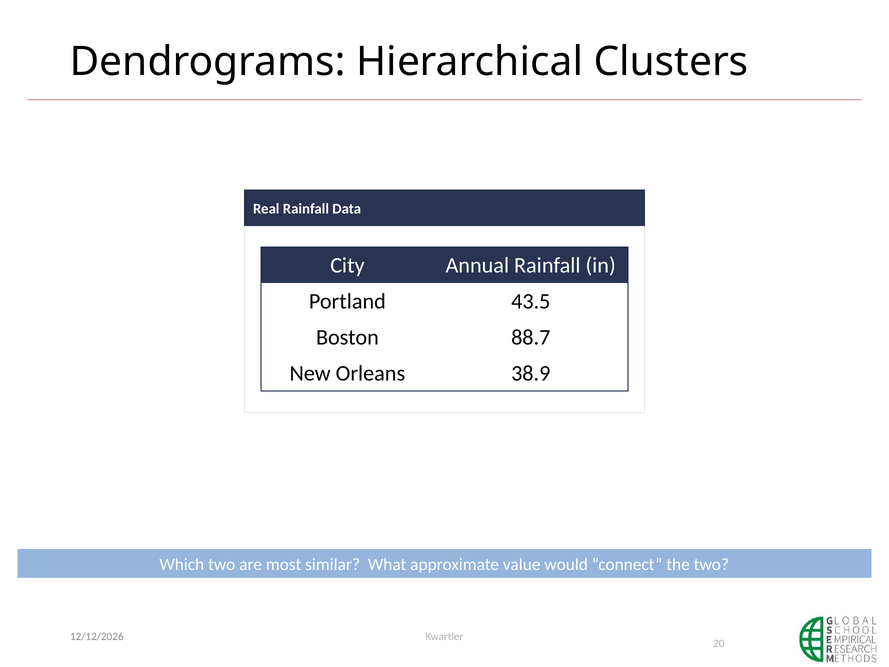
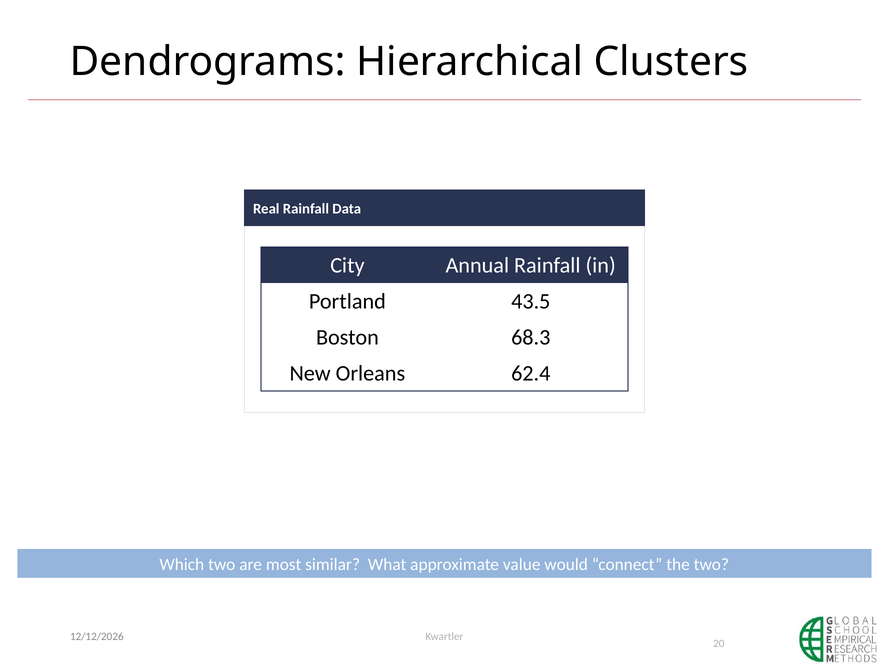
88.7: 88.7 -> 68.3
38.9: 38.9 -> 62.4
